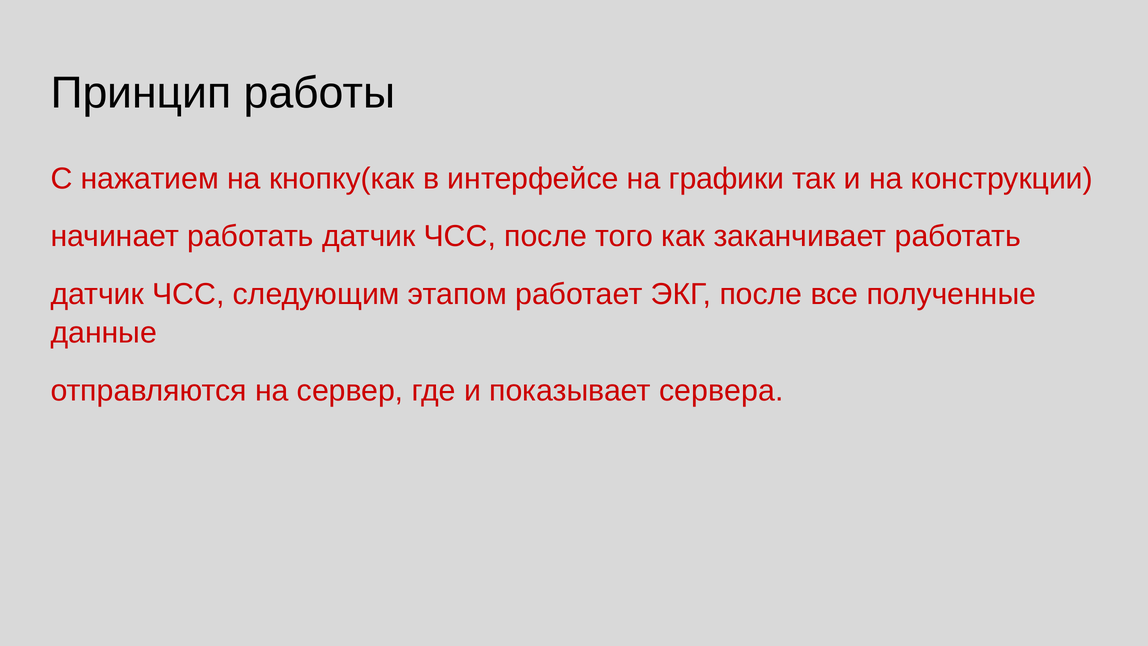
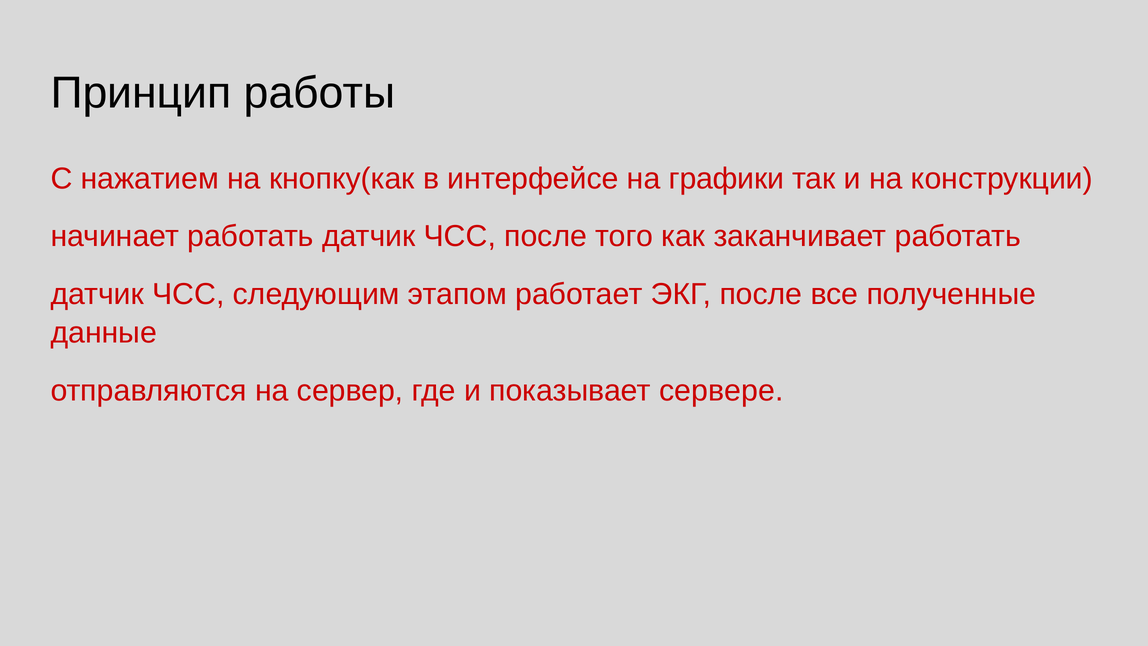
сервера: сервера -> сервере
